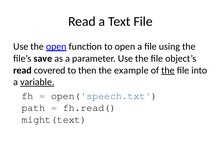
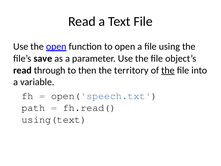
covered: covered -> through
example: example -> territory
variable underline: present -> none
might(text: might(text -> using(text
